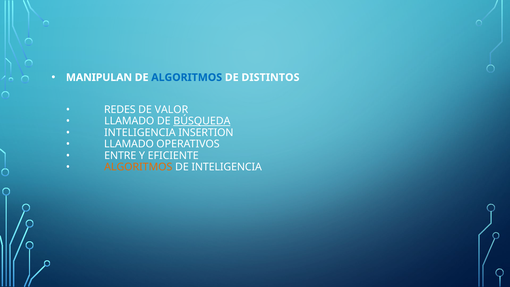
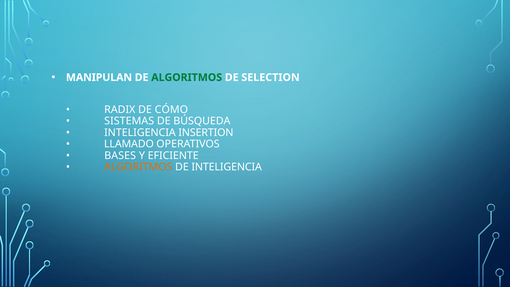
ALGORITMOS at (187, 77) colour: blue -> green
DISTINTOS: DISTINTOS -> SELECTION
REDES: REDES -> RADIX
VALOR: VALOR -> CÓMO
LLAMADO at (129, 121): LLAMADO -> SISTEMAS
BÚSQUEDA underline: present -> none
ENTRE: ENTRE -> BASES
